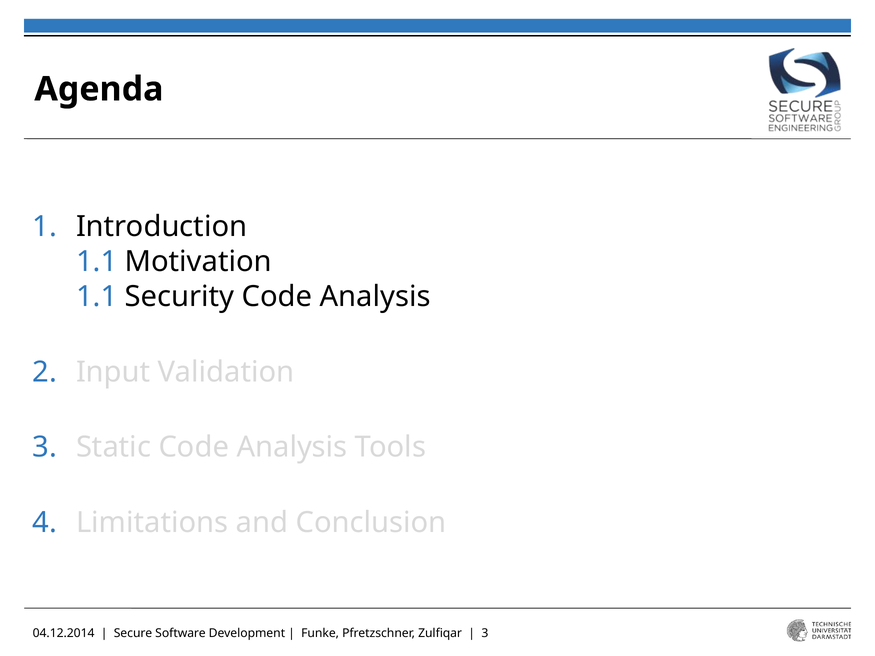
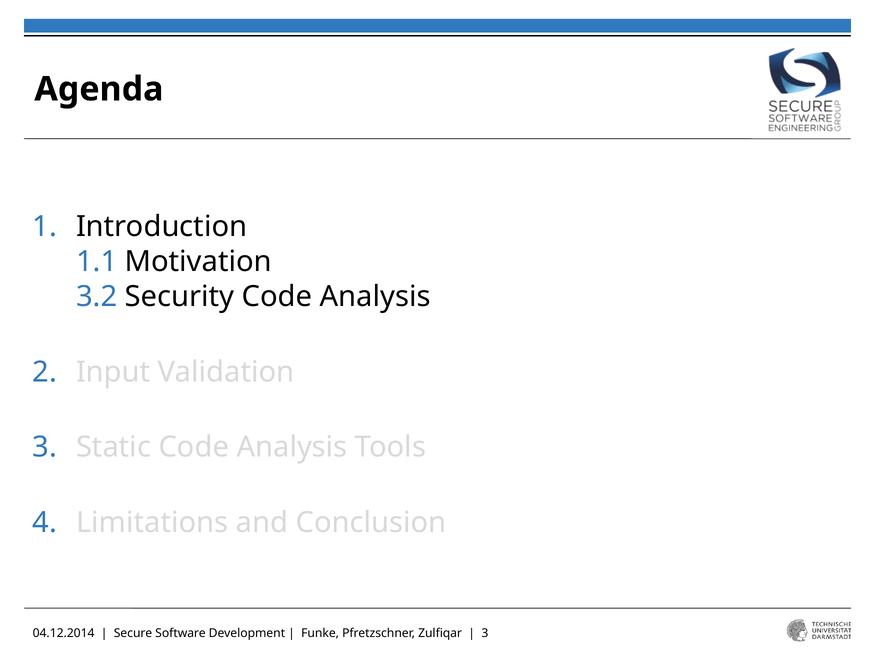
1.1 at (97, 297): 1.1 -> 3.2
